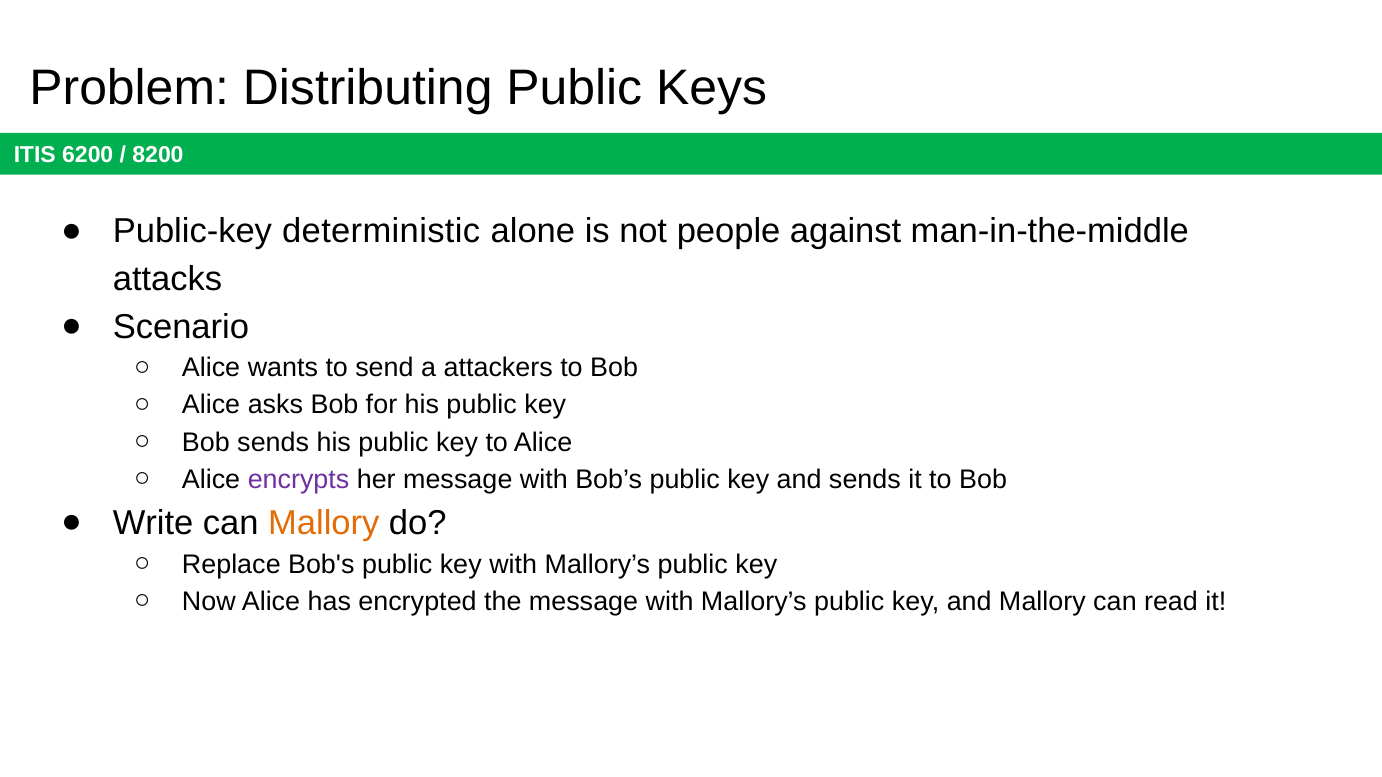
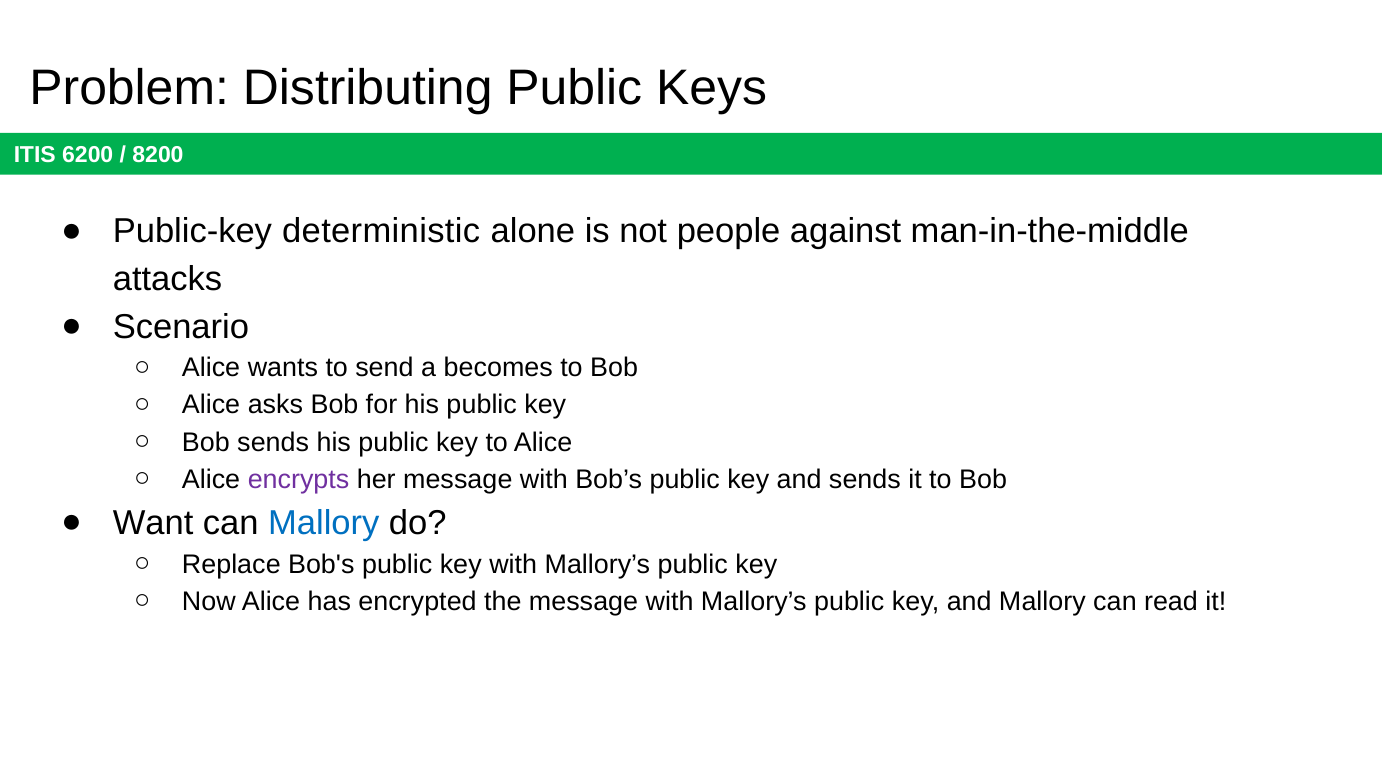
attackers: attackers -> becomes
Write: Write -> Want
Mallory at (324, 523) colour: orange -> blue
